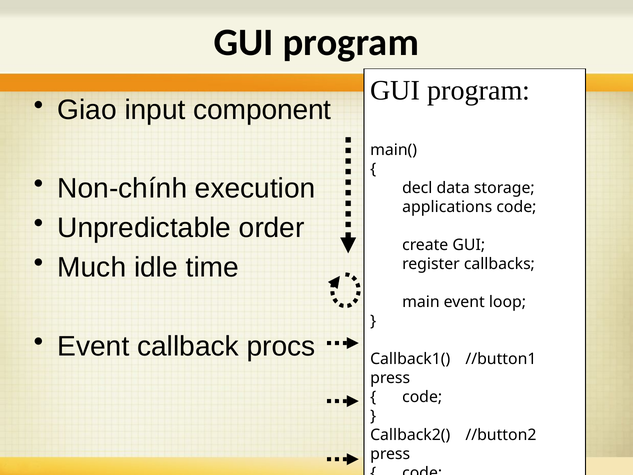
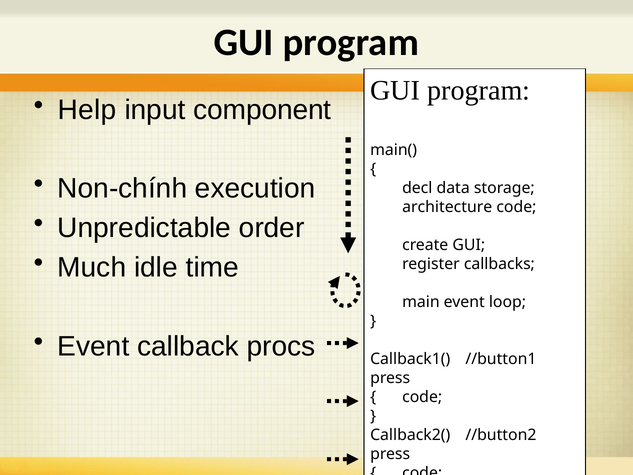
Giao: Giao -> Help
applications: applications -> architecture
